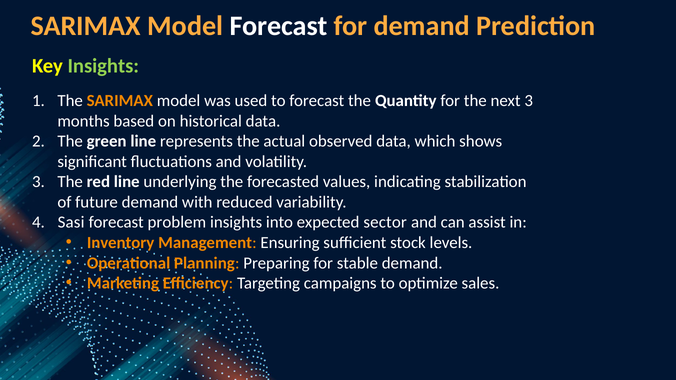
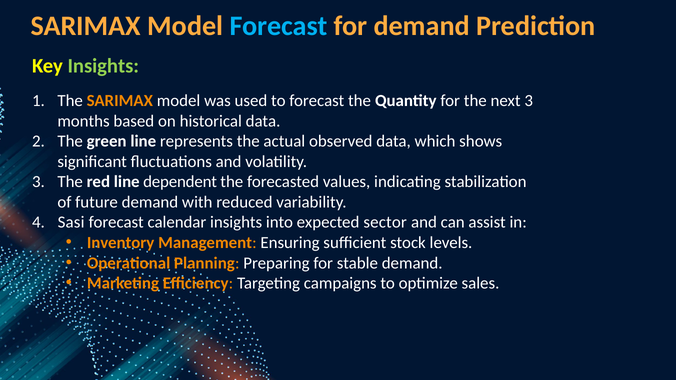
Forecast at (279, 26) colour: white -> light blue
underlying: underlying -> dependent
problem: problem -> calendar
